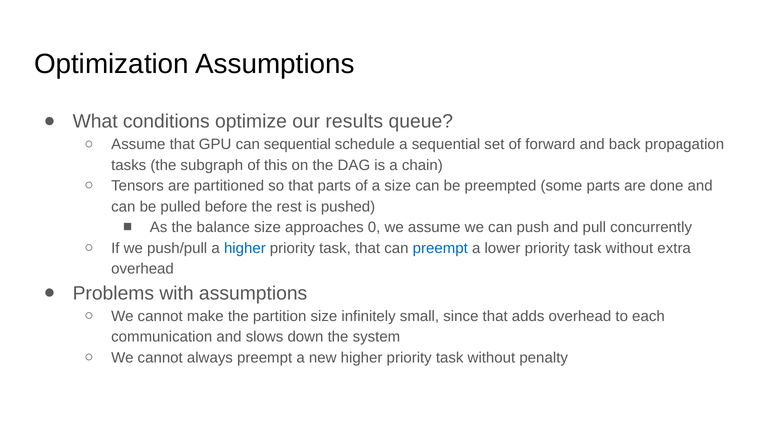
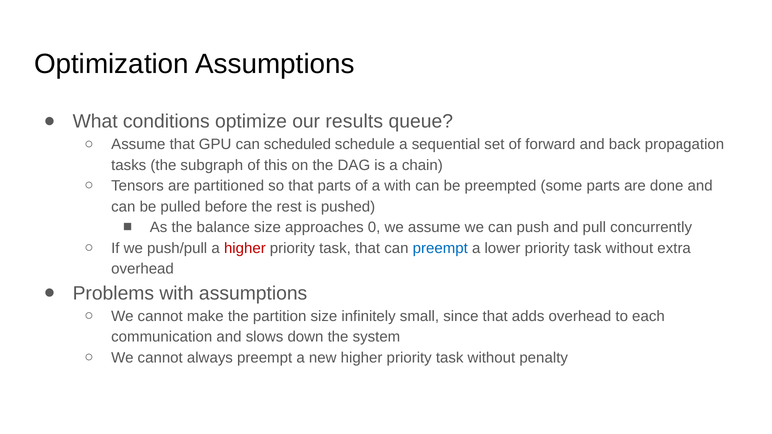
can sequential: sequential -> scheduled
a size: size -> with
higher at (245, 248) colour: blue -> red
